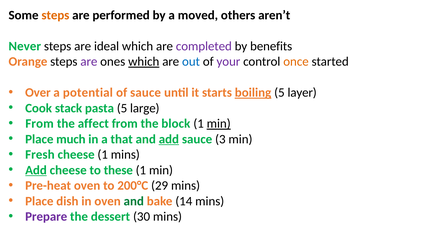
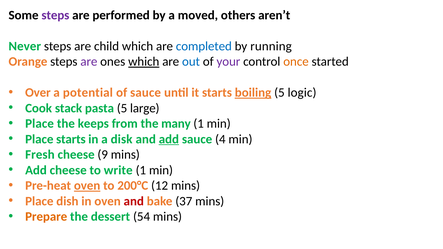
steps at (55, 15) colour: orange -> purple
ideal: ideal -> child
completed colour: purple -> blue
benefits: benefits -> running
layer: layer -> logic
From at (40, 124): From -> Place
affect: affect -> keeps
block: block -> many
min at (219, 124) underline: present -> none
Place much: much -> starts
that: that -> disk
3: 3 -> 4
cheese 1: 1 -> 9
Add at (36, 170) underline: present -> none
these: these -> write
oven at (87, 186) underline: none -> present
29: 29 -> 12
and at (134, 201) colour: green -> red
14: 14 -> 37
Prepare colour: purple -> orange
30: 30 -> 54
